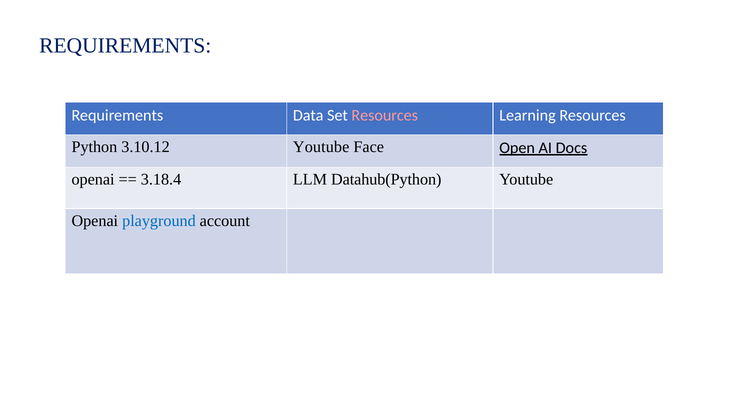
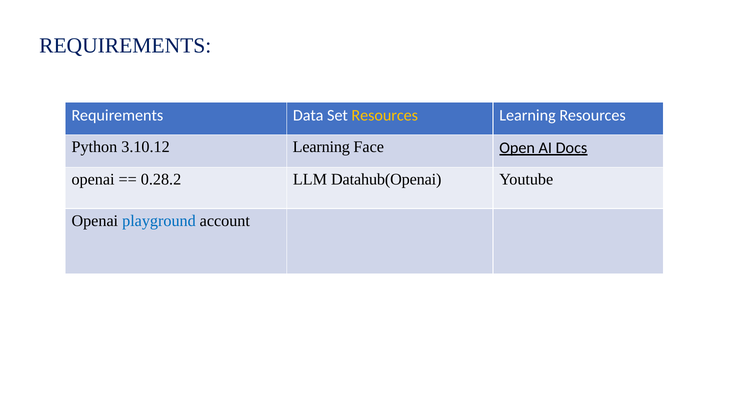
Resources at (385, 115) colour: pink -> yellow
3.10.12 Youtube: Youtube -> Learning
3.18.4: 3.18.4 -> 0.28.2
Datahub(Python: Datahub(Python -> Datahub(Openai
